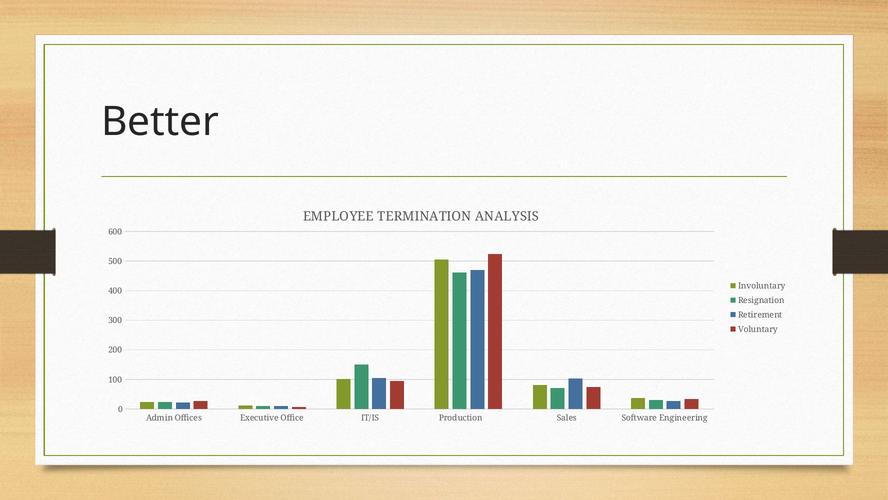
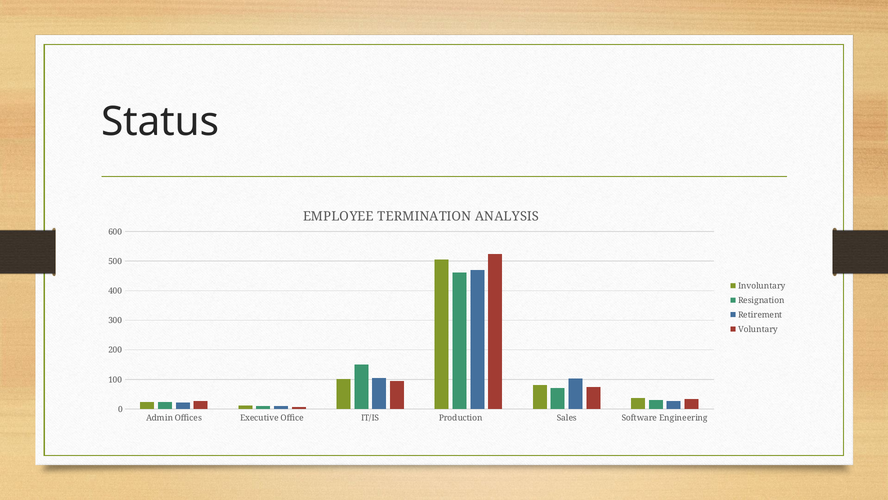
Better: Better -> Status
